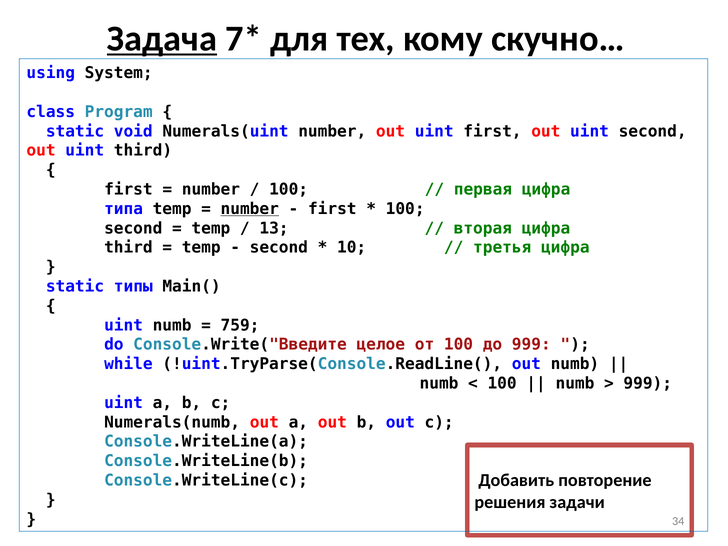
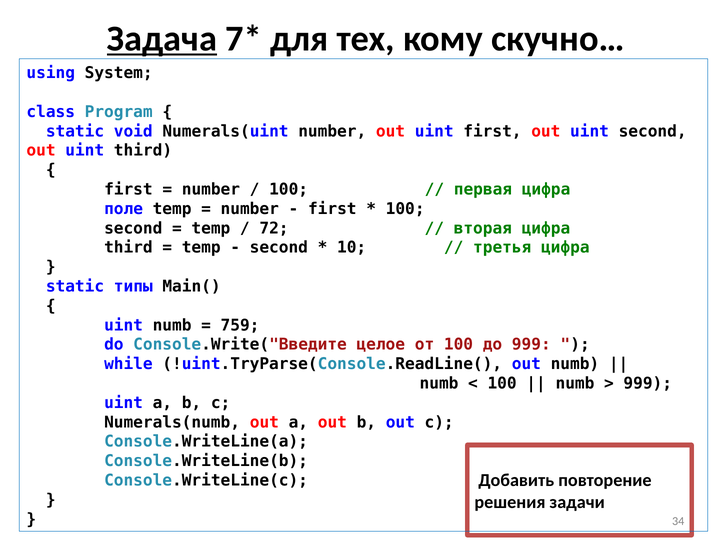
типа: типа -> поле
number at (250, 209) underline: present -> none
13: 13 -> 72
